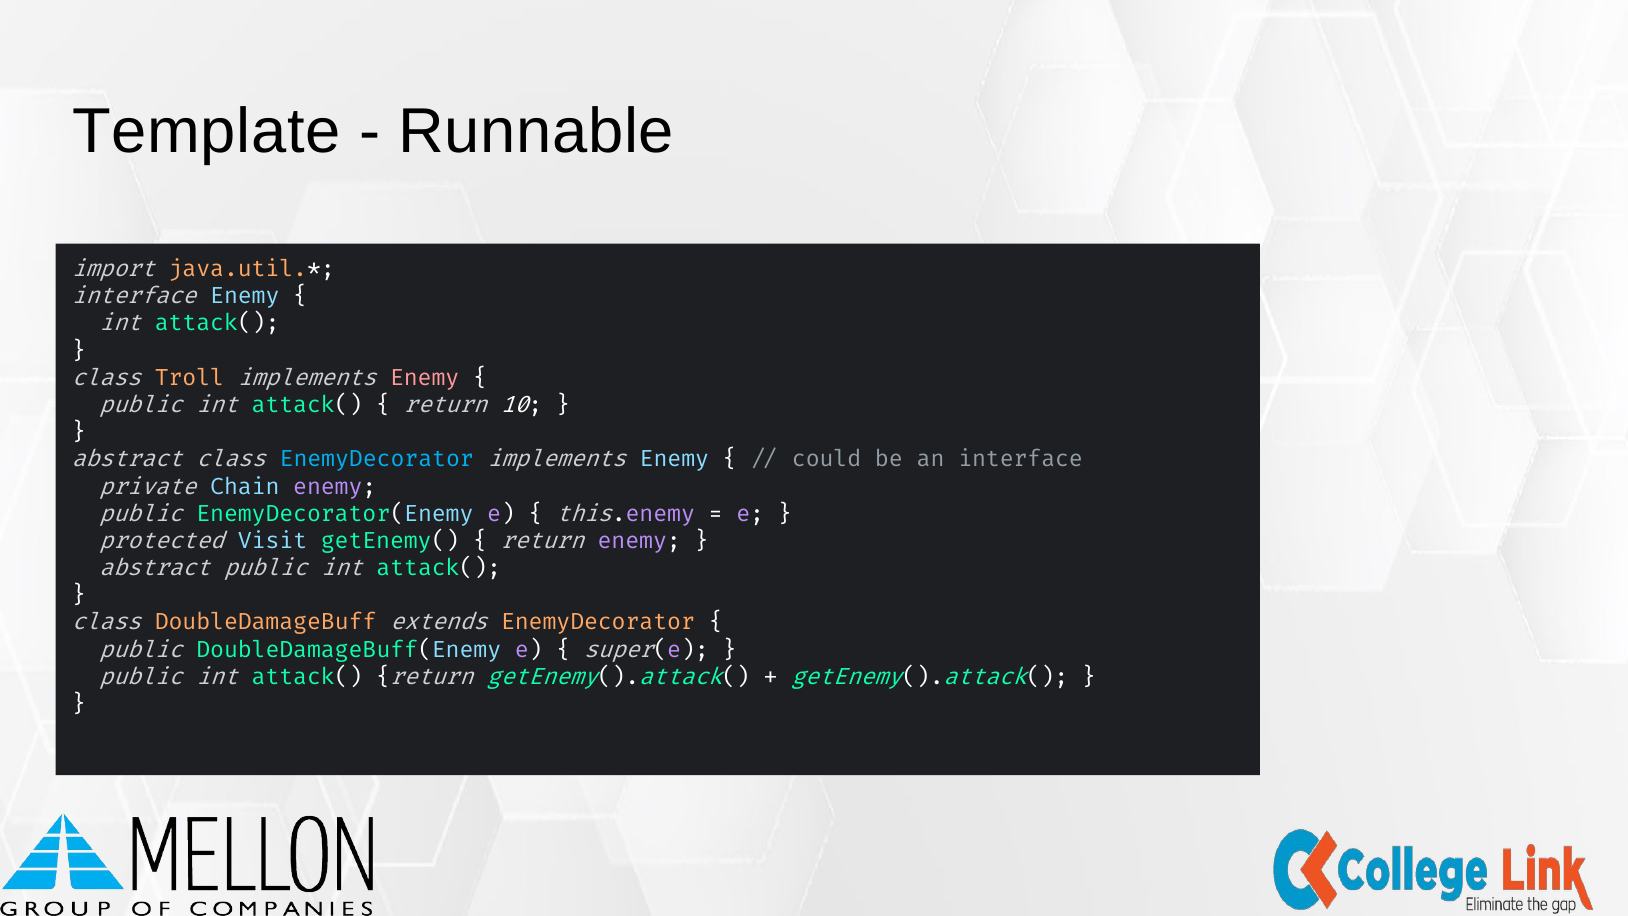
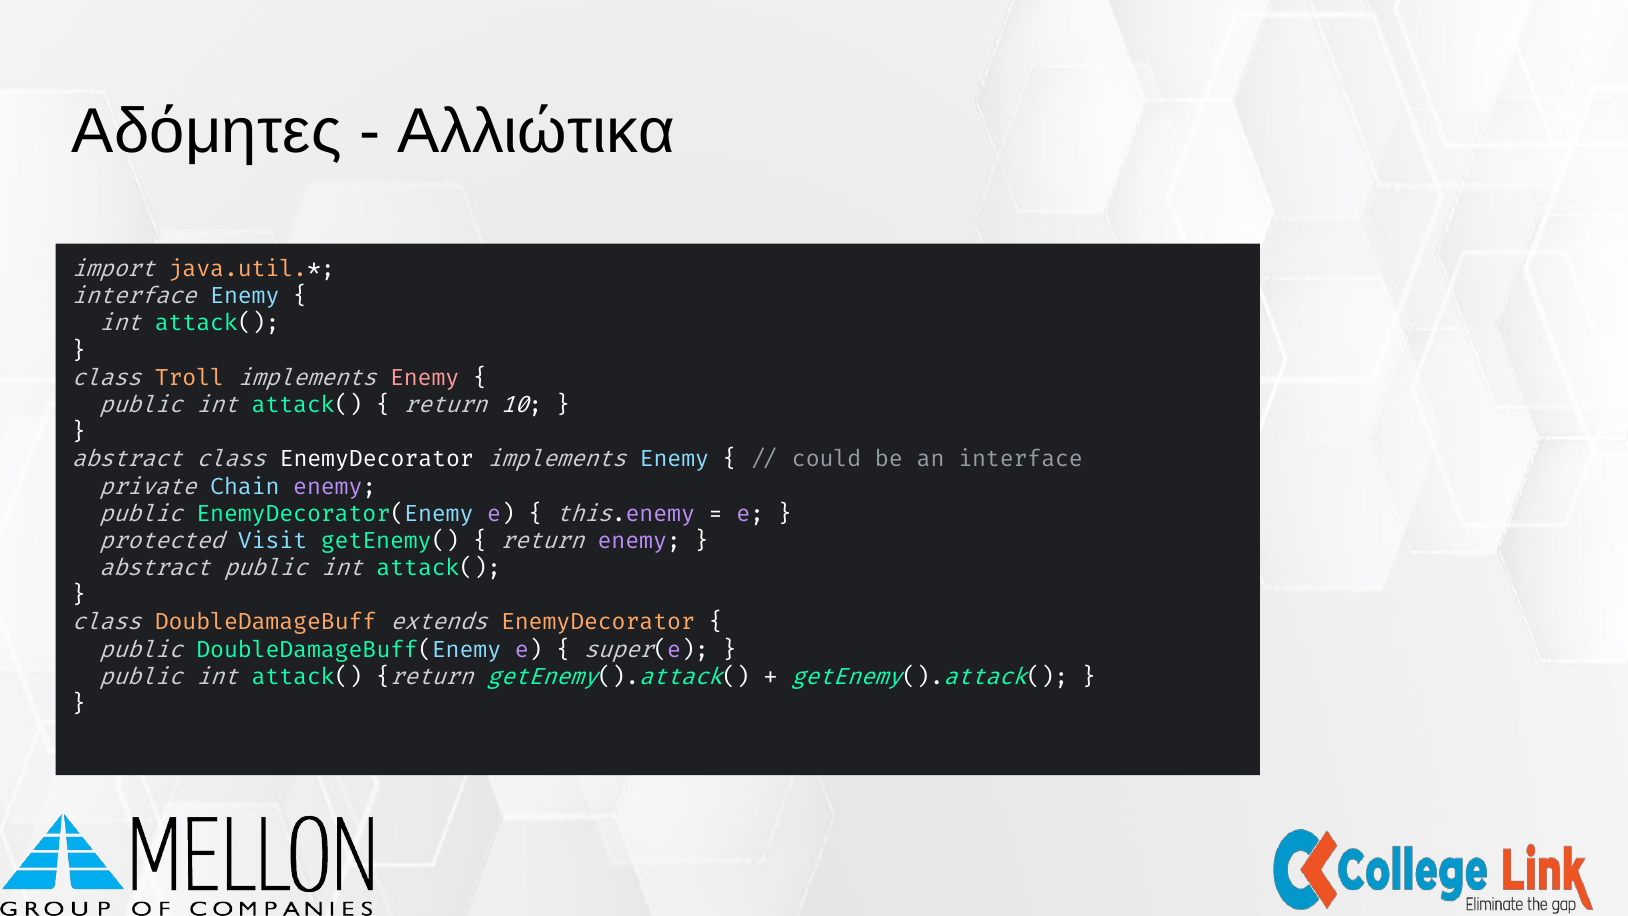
Template: Template -> Αδόμητες
Runnable: Runnable -> Αλλιώτικα
EnemyDecorator at (377, 459) colour: light blue -> white
